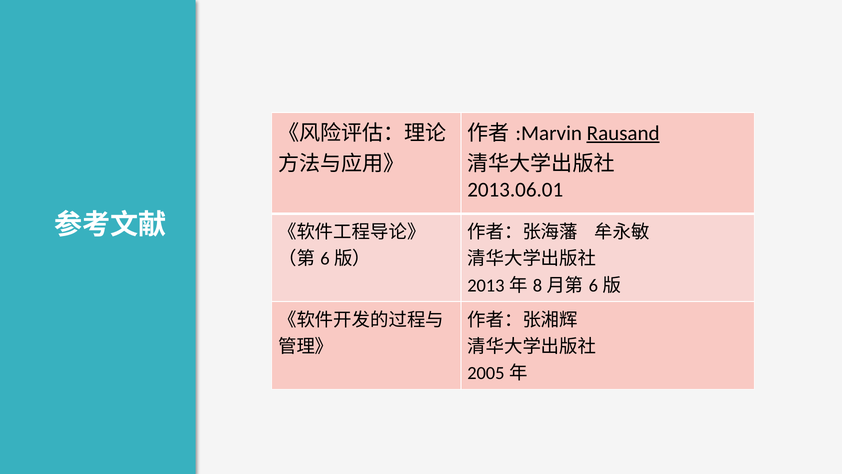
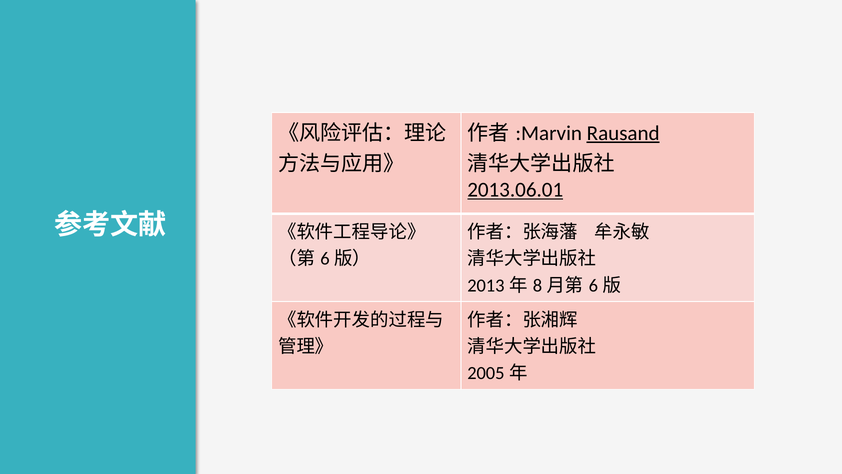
2013.06.01 underline: none -> present
